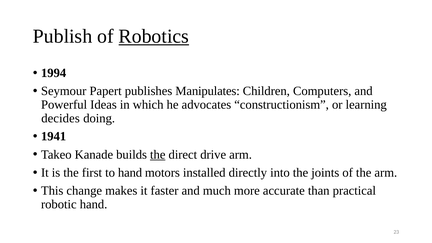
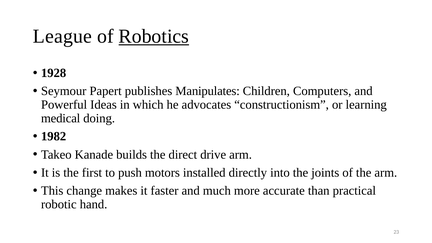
Publish: Publish -> League
1994: 1994 -> 1928
decides: decides -> medical
1941: 1941 -> 1982
the at (158, 155) underline: present -> none
to hand: hand -> push
